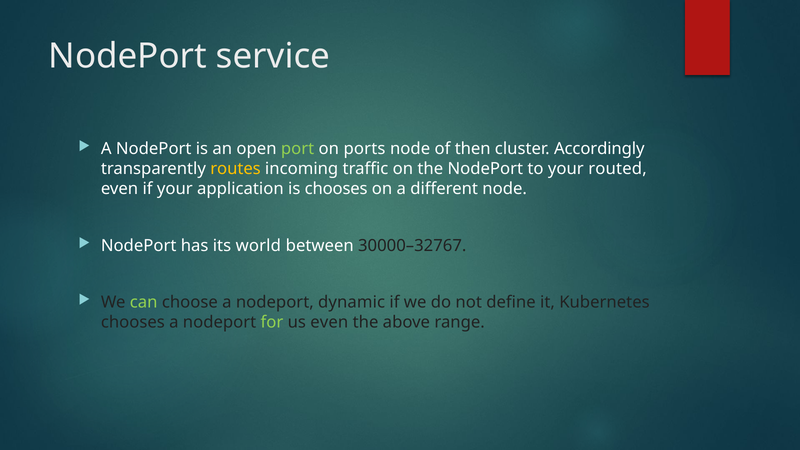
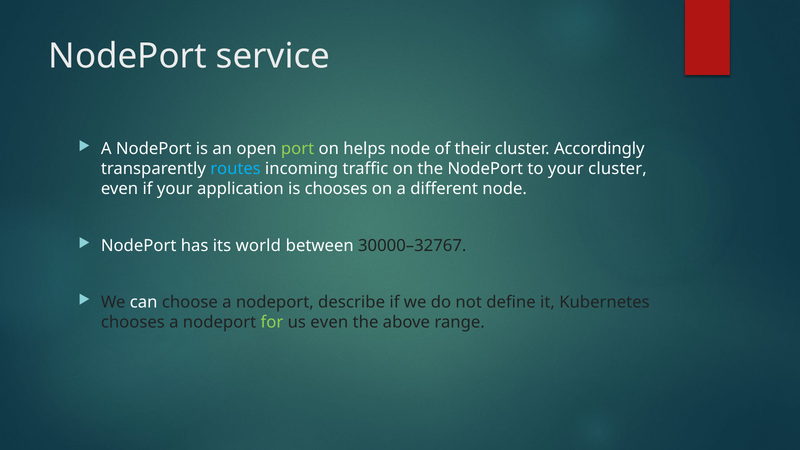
ports: ports -> helps
then: then -> their
routes colour: yellow -> light blue
your routed: routed -> cluster
can colour: light green -> white
dynamic: dynamic -> describe
